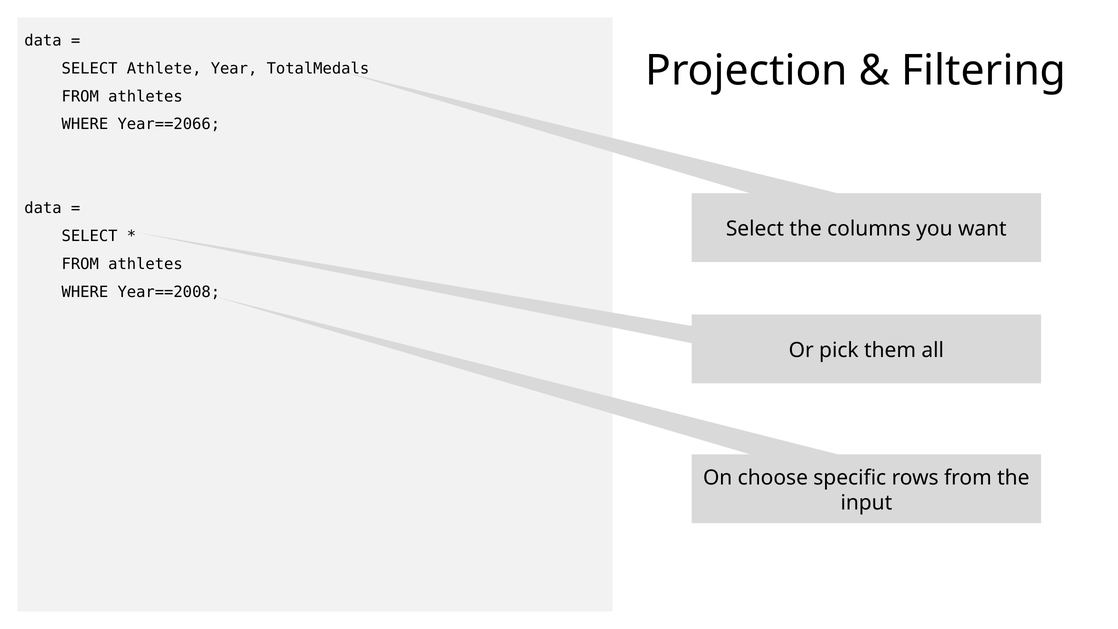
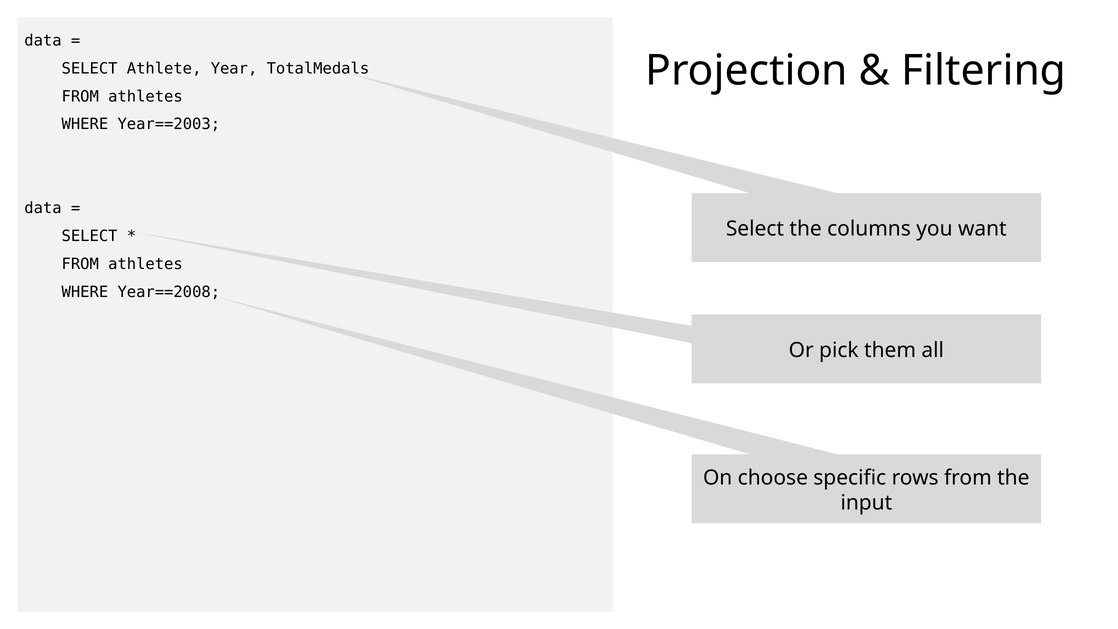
Year==2066: Year==2066 -> Year==2003
